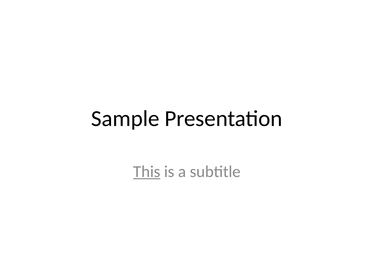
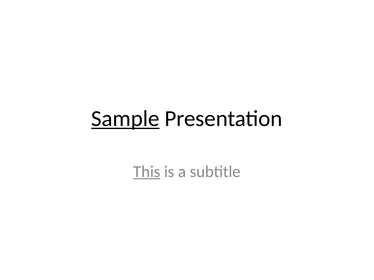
Sample underline: none -> present
